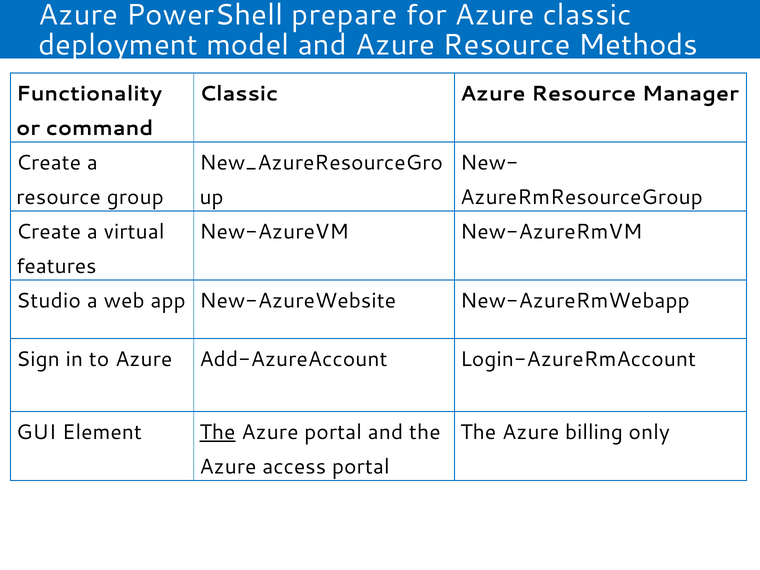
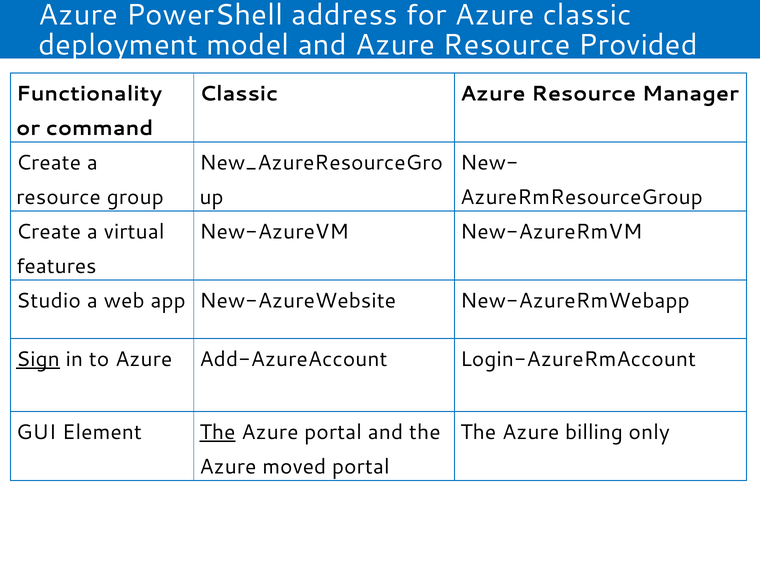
prepare: prepare -> address
Methods: Methods -> Provided
Sign underline: none -> present
access: access -> moved
